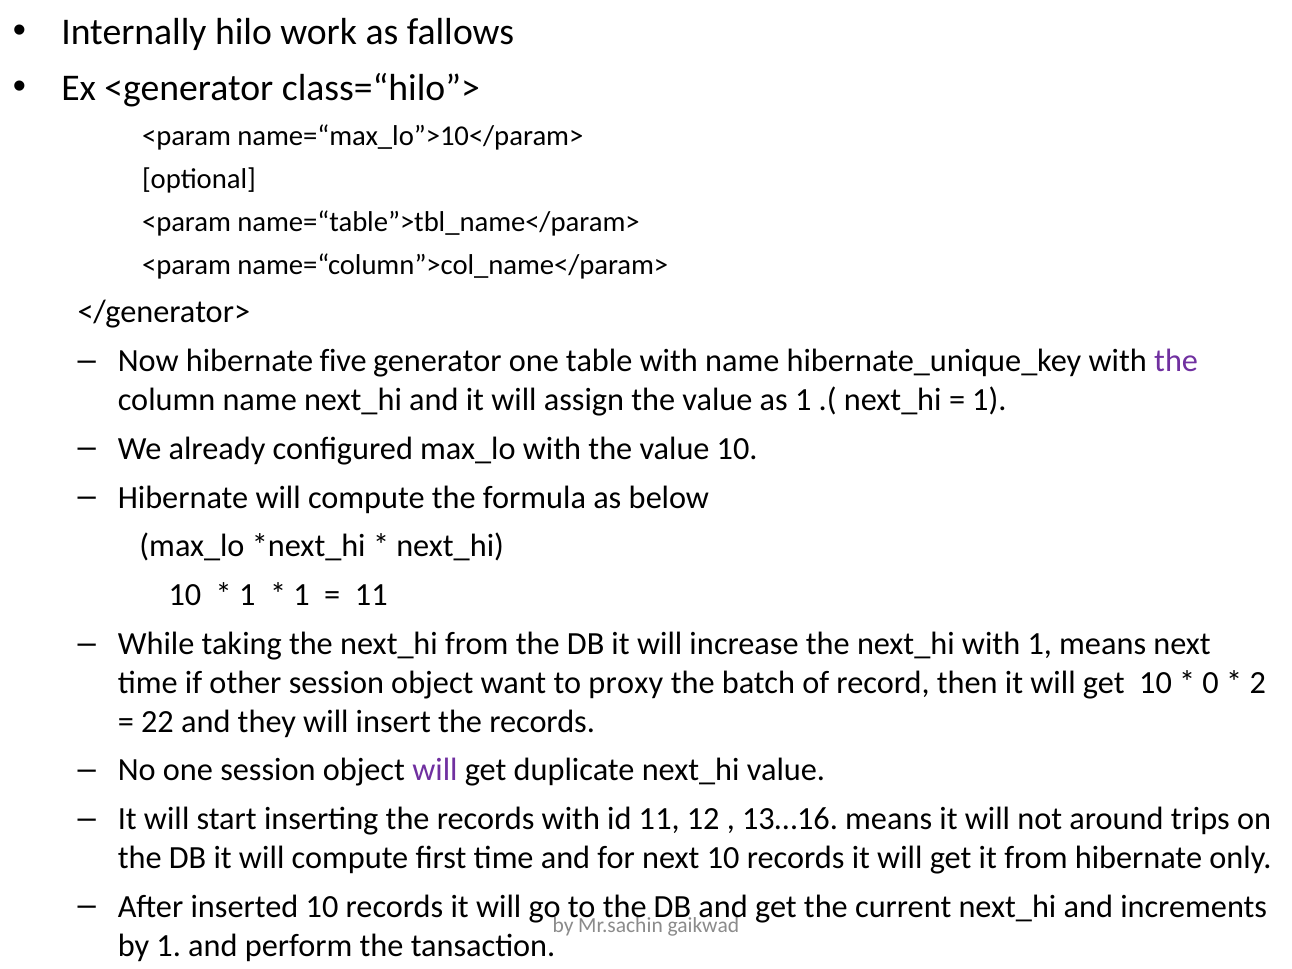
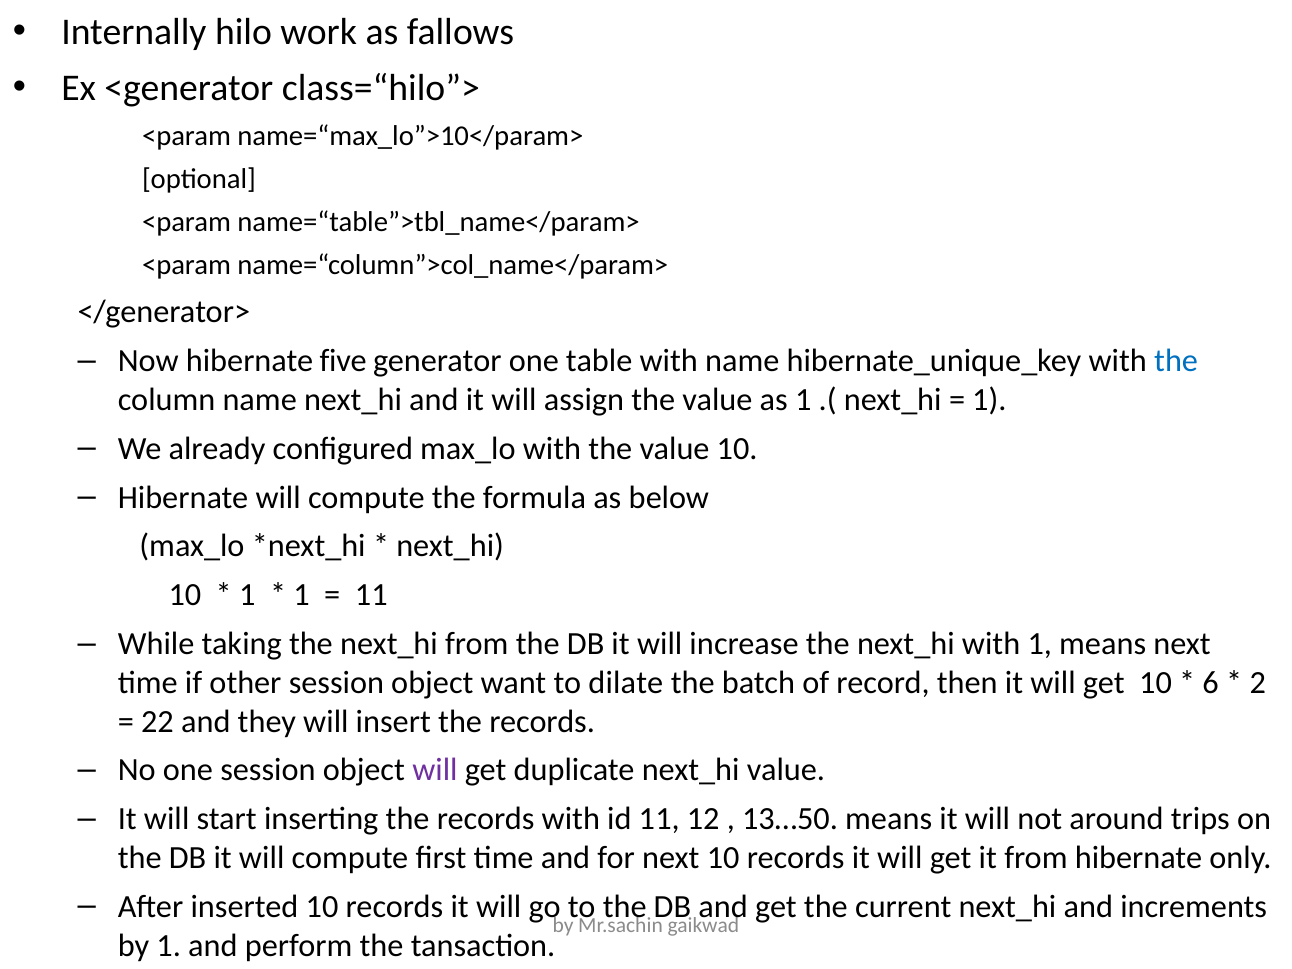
the at (1176, 361) colour: purple -> blue
proxy: proxy -> dilate
0: 0 -> 6
13…16: 13…16 -> 13…50
